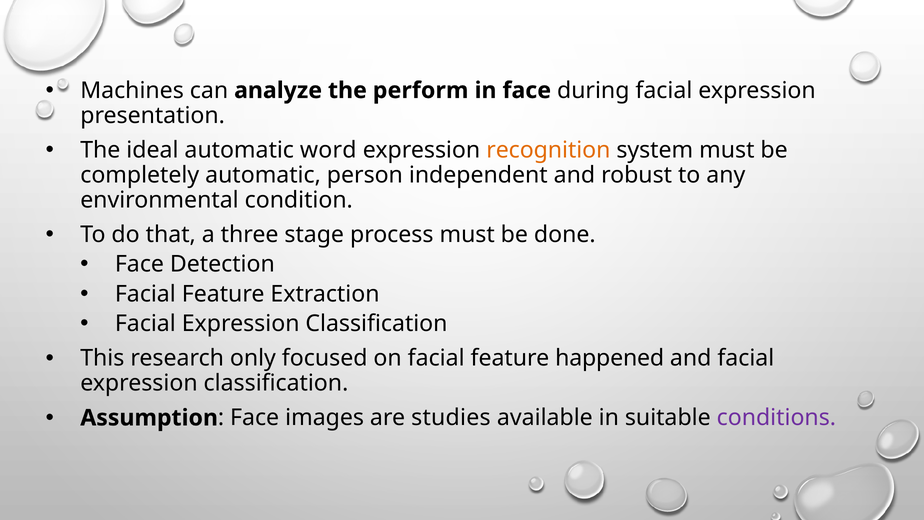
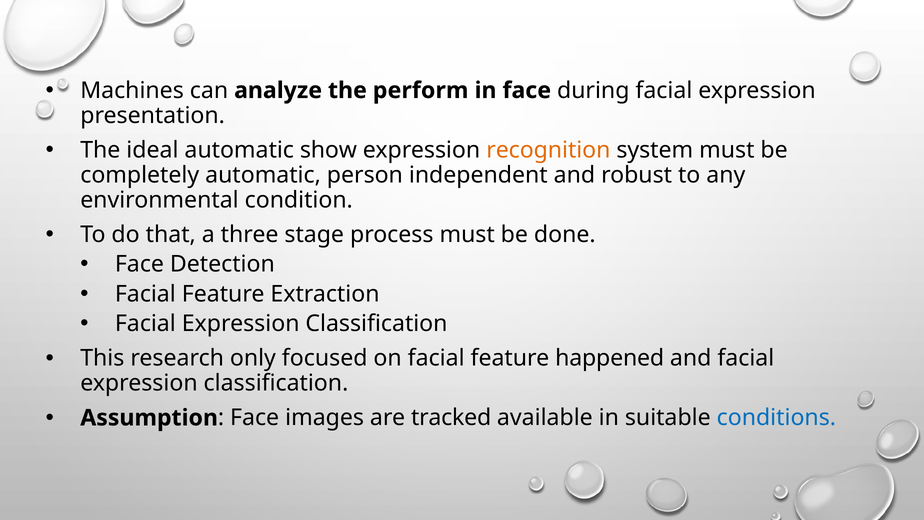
word: word -> show
studies: studies -> tracked
conditions colour: purple -> blue
